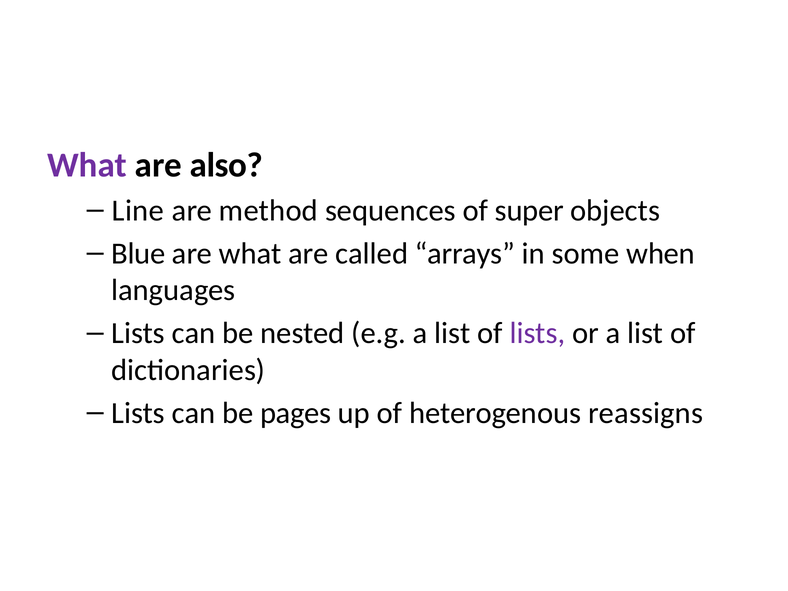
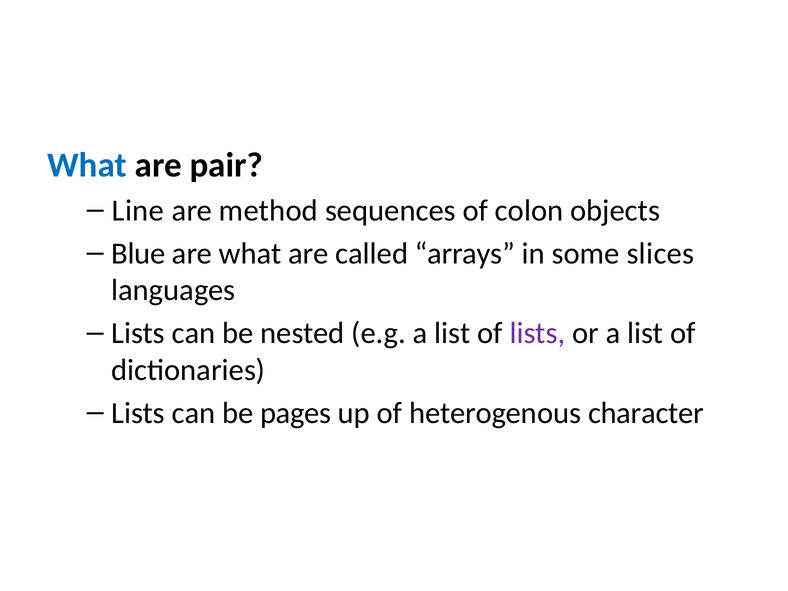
What at (87, 165) colour: purple -> blue
also: also -> pair
super: super -> colon
when: when -> slices
reassigns: reassigns -> character
